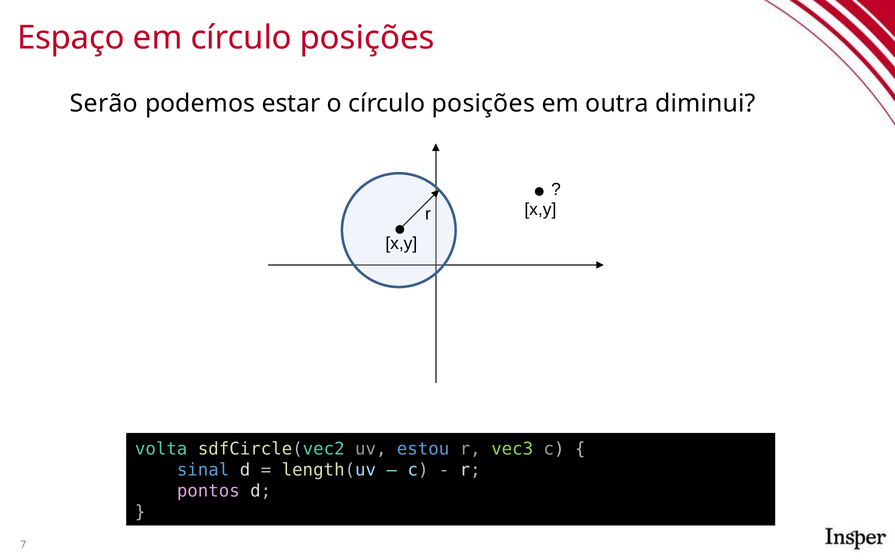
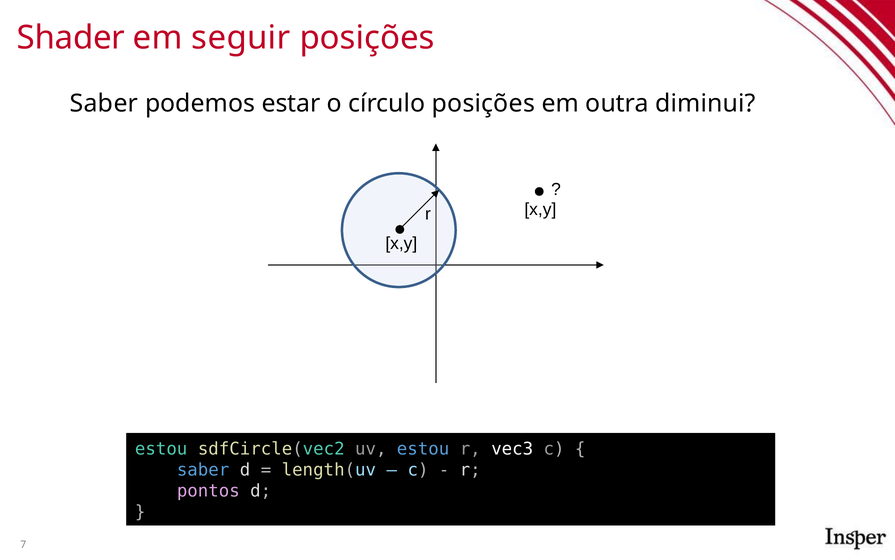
Espaço: Espaço -> Shader
em círculo: círculo -> seguir
Serão at (104, 103): Serão -> Saber
volta at (161, 449): volta -> estou
vec3 colour: light green -> white
sinal at (203, 469): sinal -> saber
